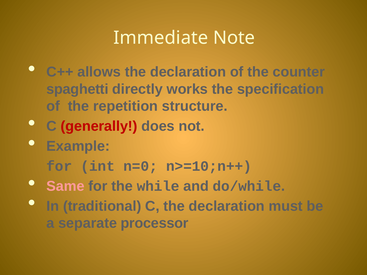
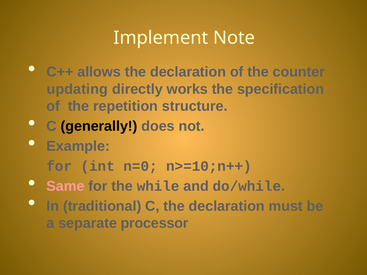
Immediate: Immediate -> Implement
spaghetti: spaghetti -> updating
generally colour: red -> black
